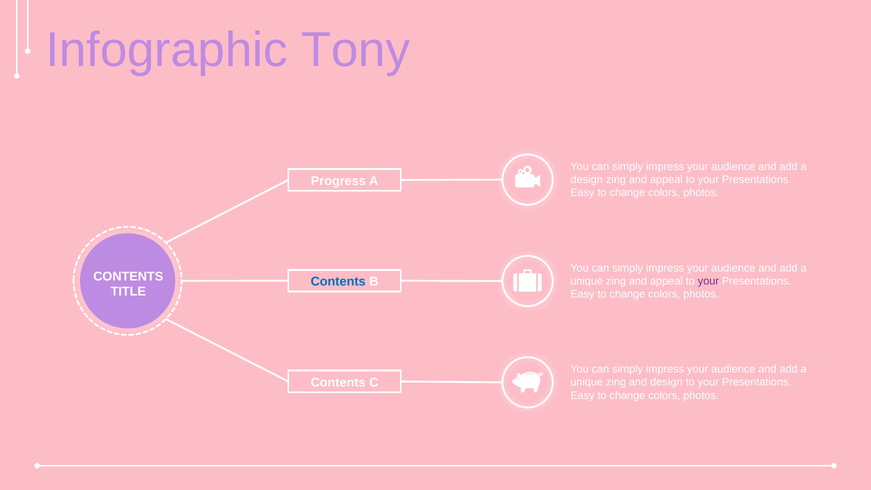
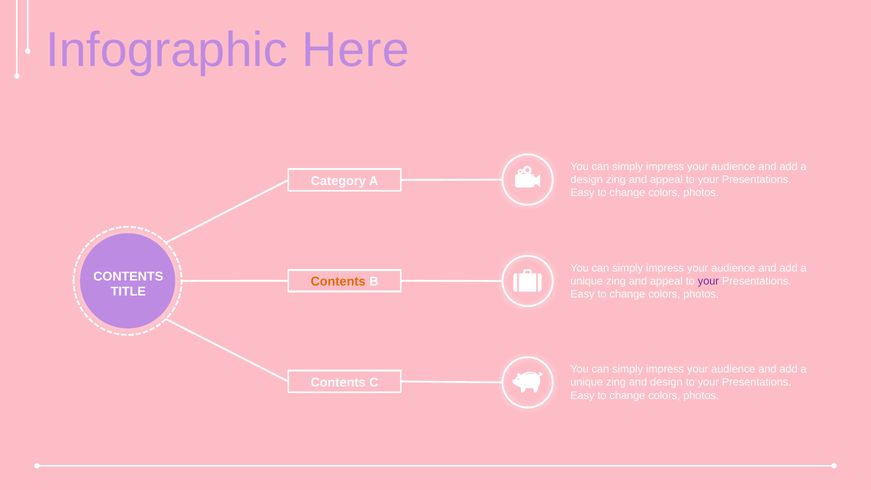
Tony: Tony -> Here
Progress: Progress -> Category
Contents at (338, 282) colour: blue -> orange
